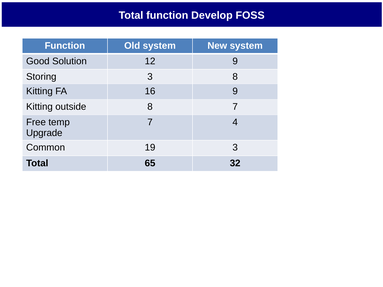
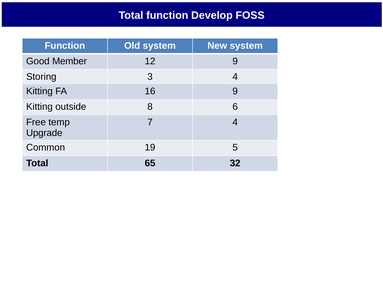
Solution: Solution -> Member
3 8: 8 -> 4
8 7: 7 -> 6
19 3: 3 -> 5
